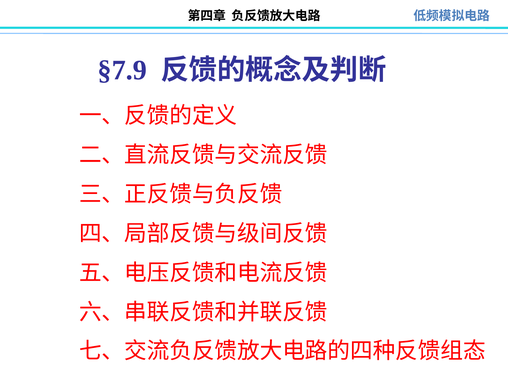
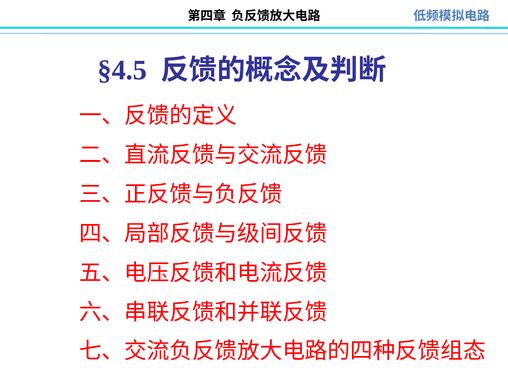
§7.9: §7.9 -> §4.5
